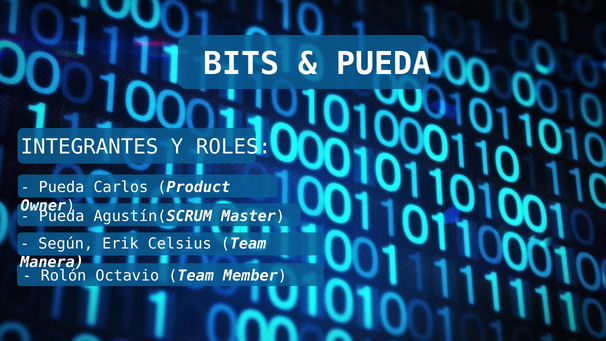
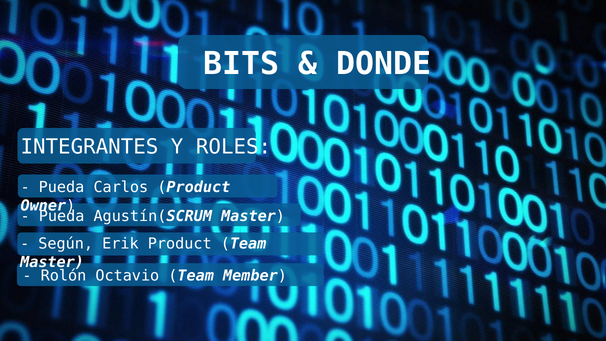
PUEDA at (384, 64): PUEDA -> DONDE
Erik Celsius: Celsius -> Product
Manera at (52, 262): Manera -> Master
